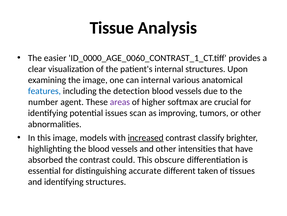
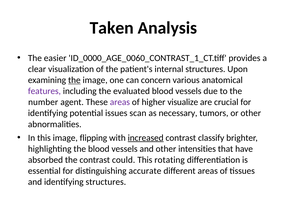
Tissue: Tissue -> Taken
the at (74, 80) underline: none -> present
can internal: internal -> concern
features colour: blue -> purple
detection: detection -> evaluated
softmax: softmax -> visualize
improving: improving -> necessary
models: models -> flipping
obscure: obscure -> rotating
different taken: taken -> areas
